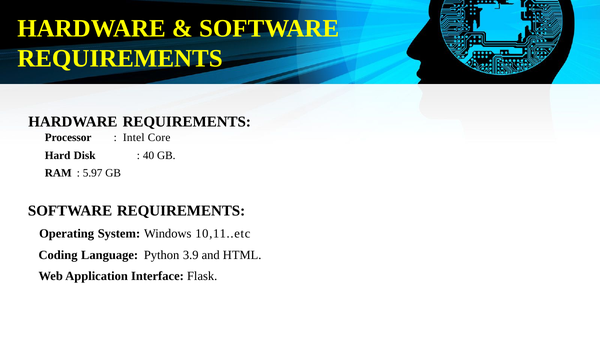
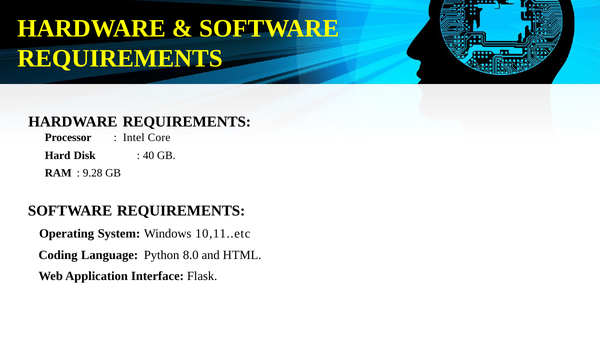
5.97: 5.97 -> 9.28
3.9: 3.9 -> 8.0
